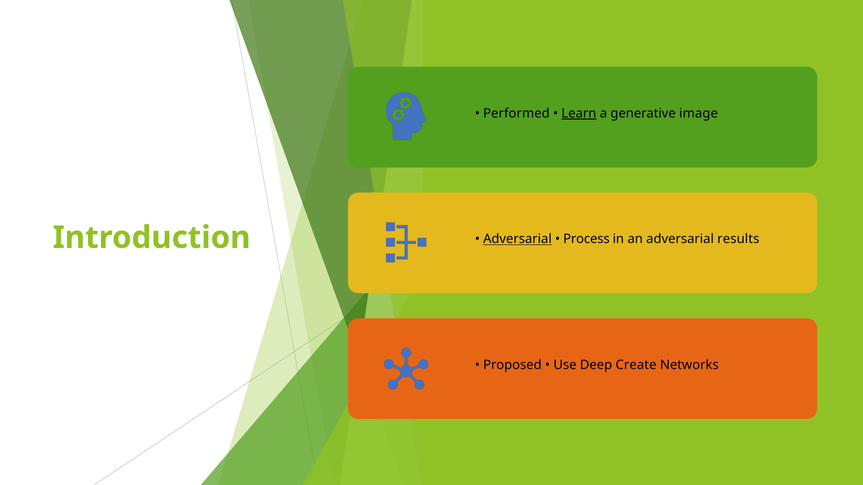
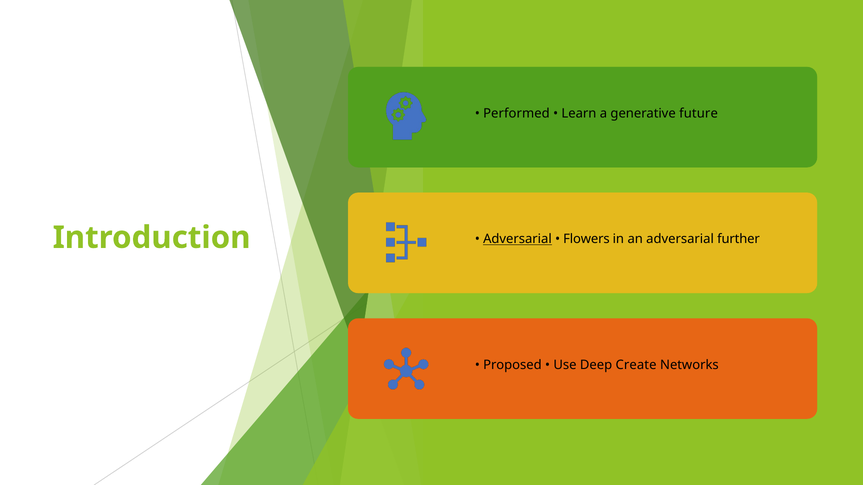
Learn underline: present -> none
image: image -> future
Process: Process -> Flowers
results: results -> further
